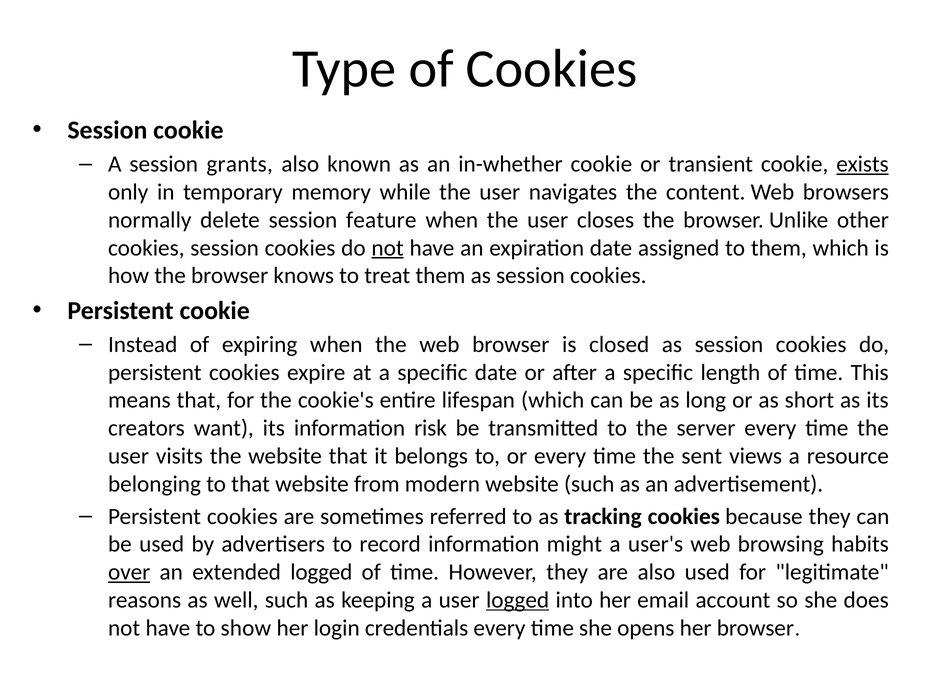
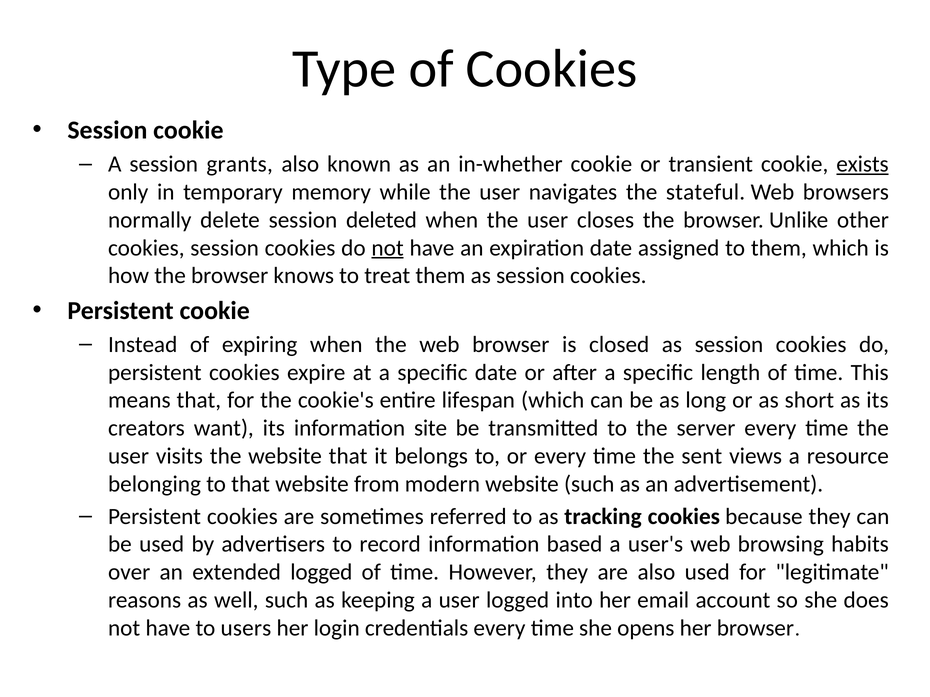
content: content -> stateful
feature: feature -> deleted
risk: risk -> site
might: might -> based
over underline: present -> none
logged at (518, 600) underline: present -> none
show: show -> users
